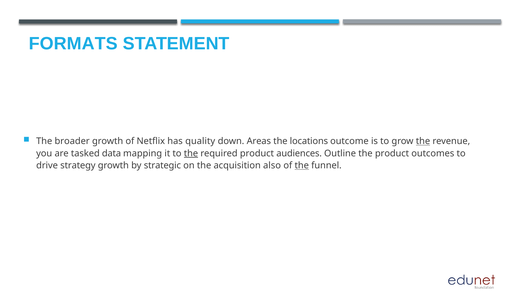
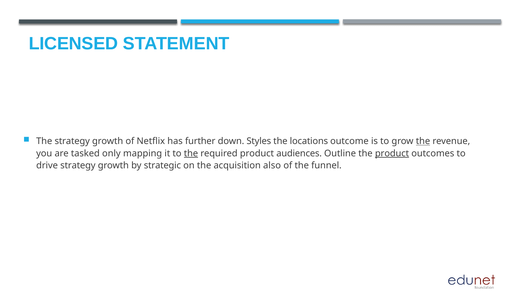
FORMATS: FORMATS -> LICENSED
The broader: broader -> strategy
quality: quality -> further
Areas: Areas -> Styles
data: data -> only
product at (392, 154) underline: none -> present
the at (302, 166) underline: present -> none
